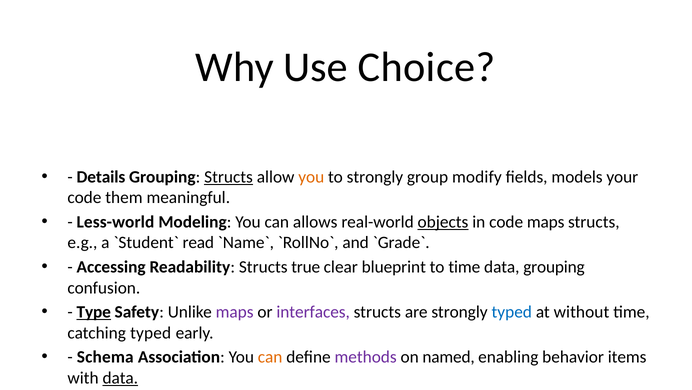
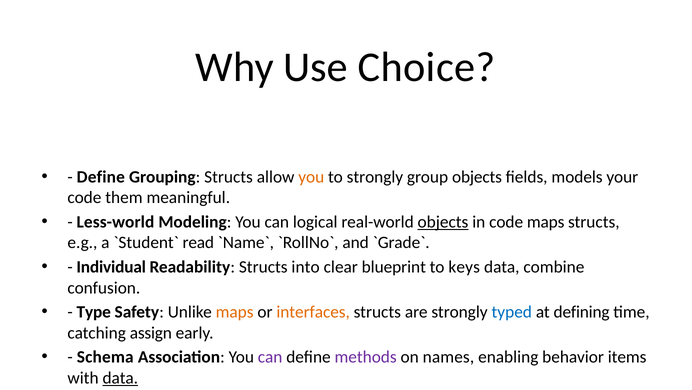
Details at (101, 177): Details -> Define
Structs at (229, 177) underline: present -> none
group modify: modify -> objects
allows: allows -> logical
Accessing: Accessing -> Individual
true: true -> into
to time: time -> keys
data grouping: grouping -> combine
Type underline: present -> none
maps at (235, 311) colour: purple -> orange
interfaces colour: purple -> orange
without: without -> defining
catching typed: typed -> assign
can at (270, 356) colour: orange -> purple
named: named -> names
